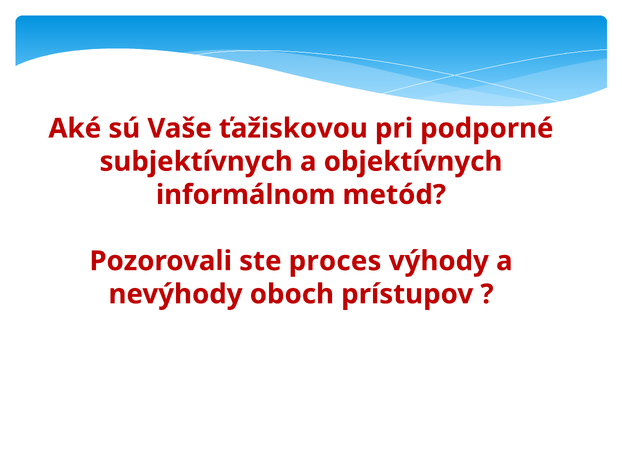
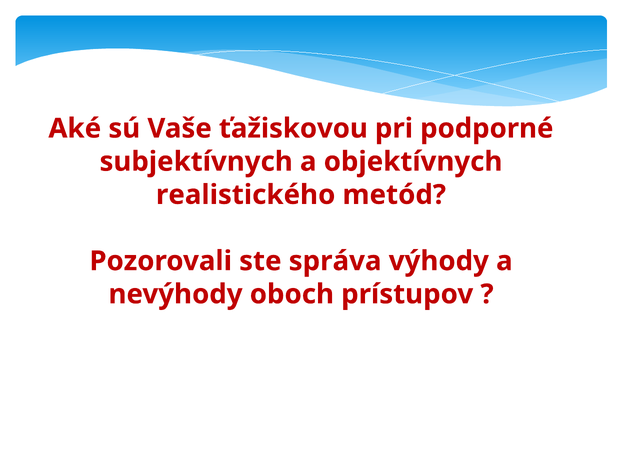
informálnom: informálnom -> realistického
proces: proces -> správa
